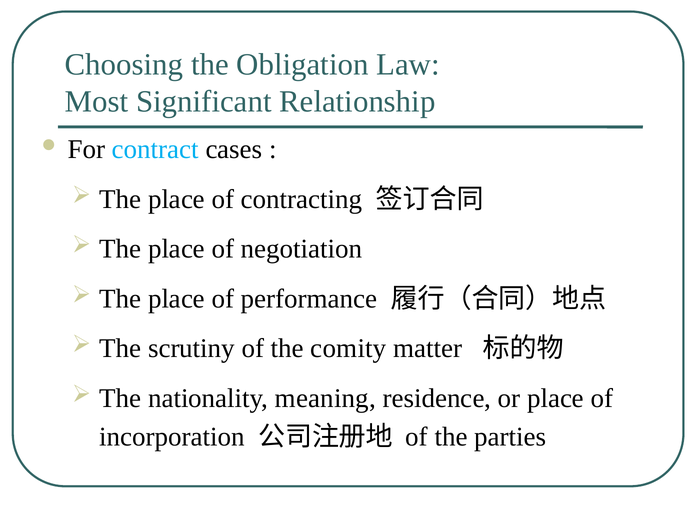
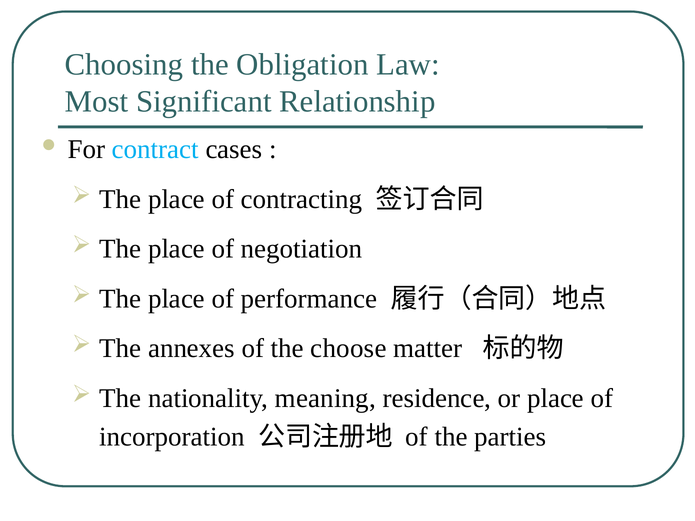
scrutiny: scrutiny -> annexes
comity: comity -> choose
